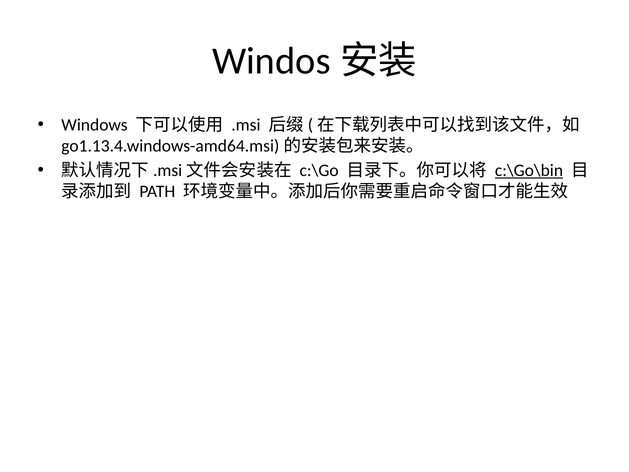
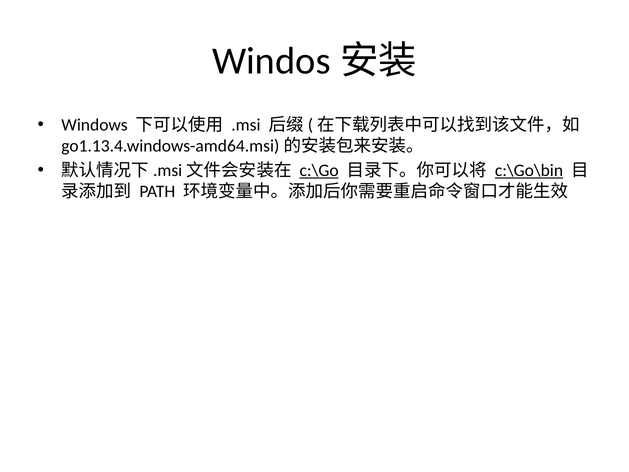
c:\Go underline: none -> present
